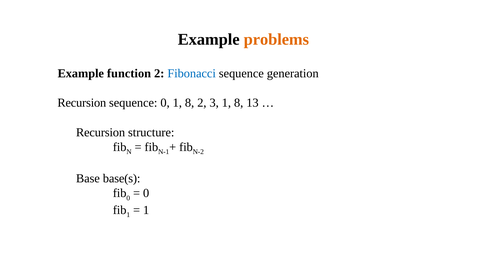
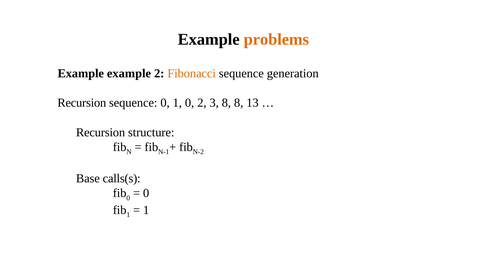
Example function: function -> example
Fibonacci colour: blue -> orange
0 1 8: 8 -> 0
3 1: 1 -> 8
base(s: base(s -> calls(s
